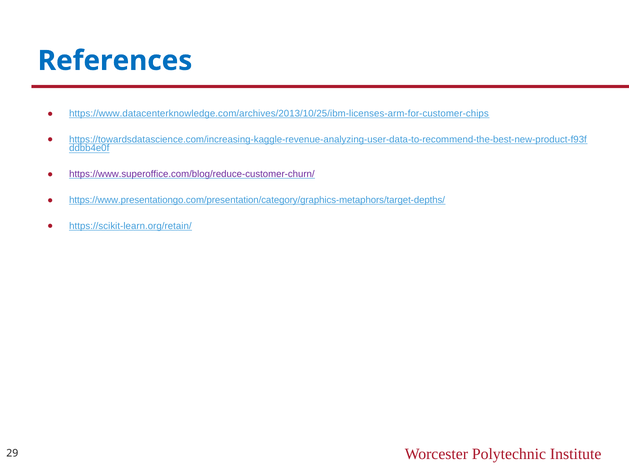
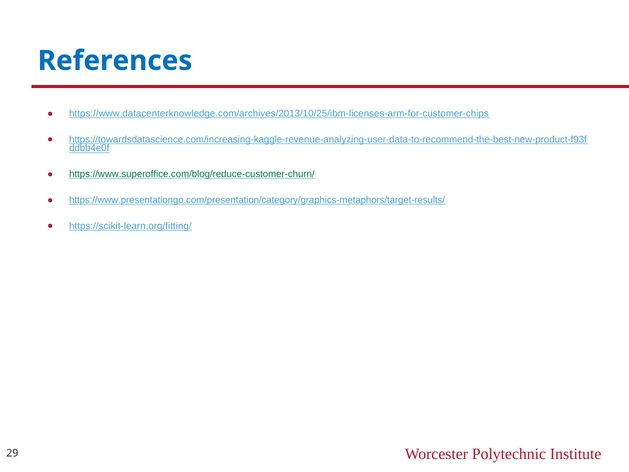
https://www.superoffice.com/blog/reduce-customer-churn/ colour: purple -> green
https://www.presentationgo.com/presentation/category/graphics-metaphors/target-depths/: https://www.presentationgo.com/presentation/category/graphics-metaphors/target-depths/ -> https://www.presentationgo.com/presentation/category/graphics-metaphors/target-results/
https://scikit-learn.org/retain/: https://scikit-learn.org/retain/ -> https://scikit-learn.org/fitting/
